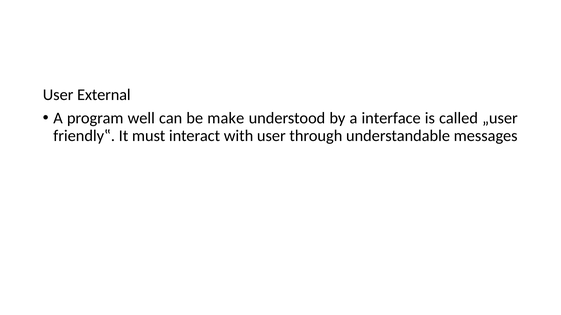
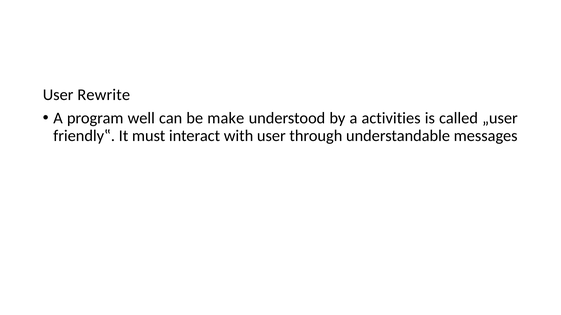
External: External -> Rewrite
interface: interface -> activities
